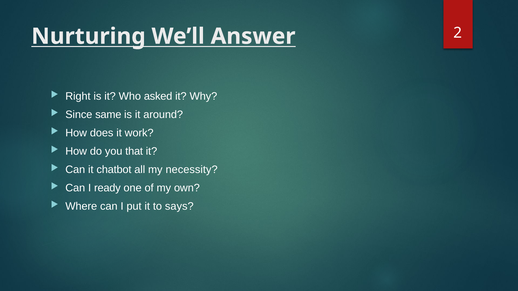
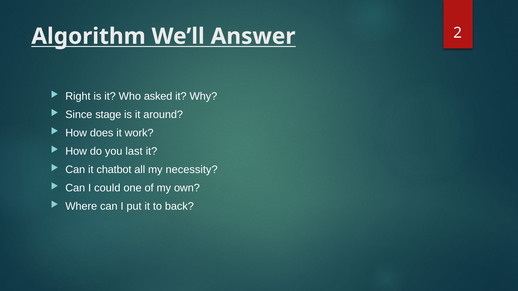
Nurturing: Nurturing -> Algorithm
same: same -> stage
that: that -> last
ready: ready -> could
says: says -> back
